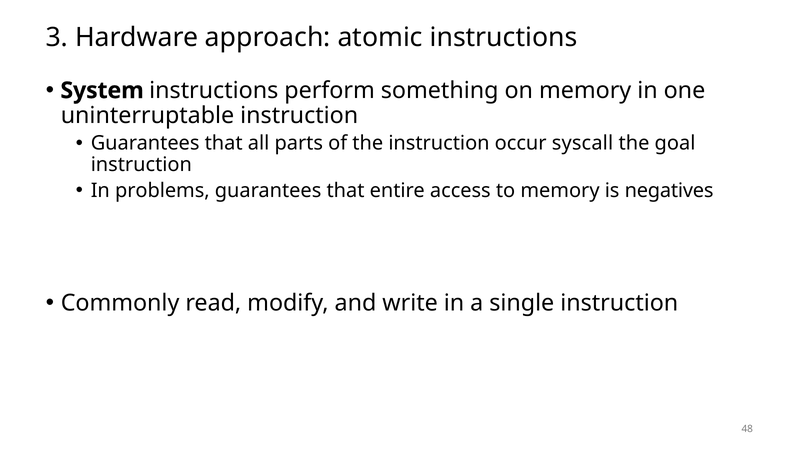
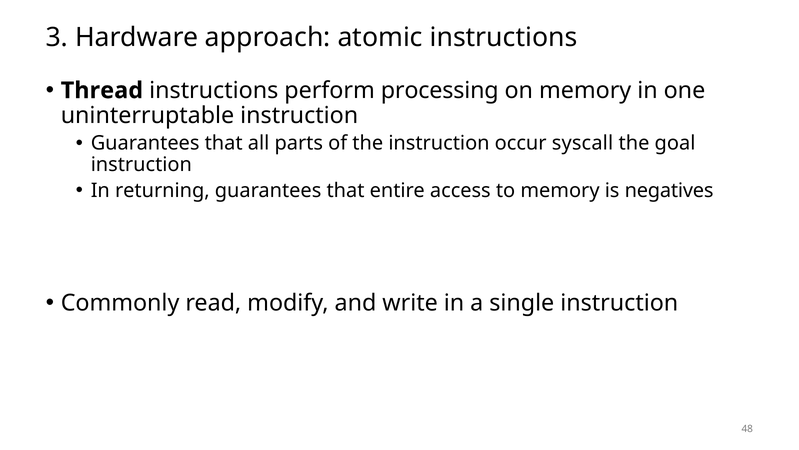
System: System -> Thread
something: something -> processing
problems: problems -> returning
